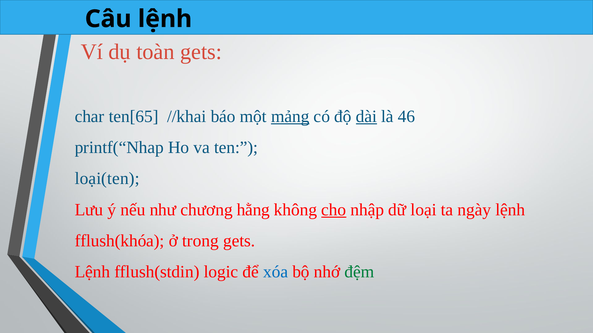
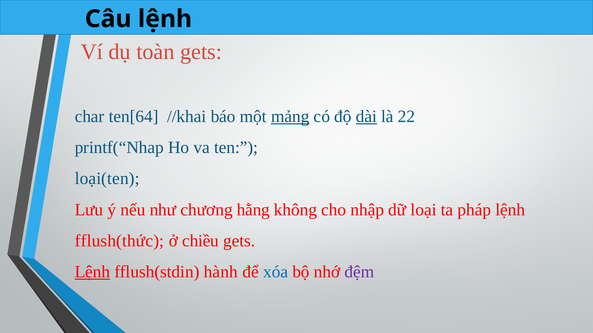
ten[65: ten[65 -> ten[64
46: 46 -> 22
cho underline: present -> none
ngày: ngày -> pháp
fflush(khóa: fflush(khóa -> fflush(thức
trong: trong -> chiều
Lệnh at (92, 272) underline: none -> present
logic: logic -> hành
đệm colour: green -> purple
